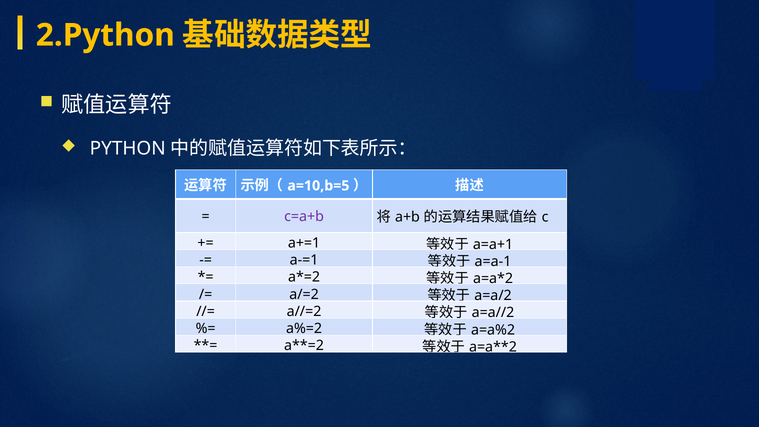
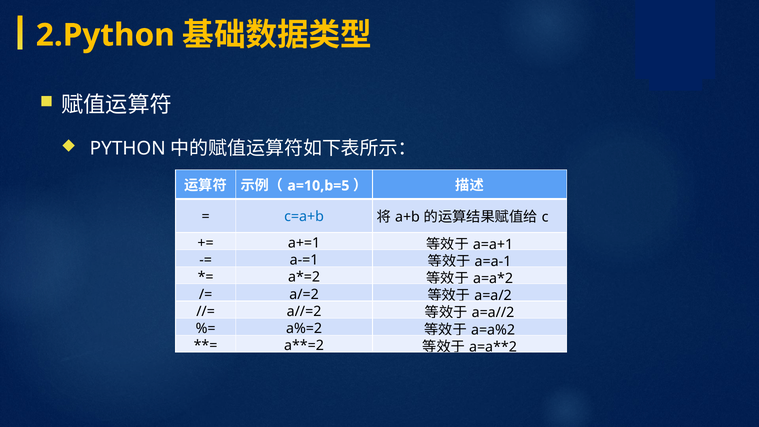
c=a+b colour: purple -> blue
